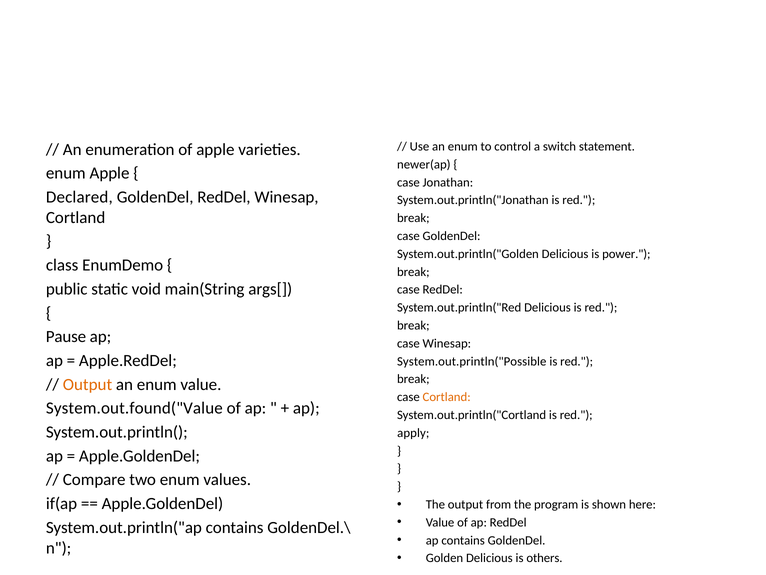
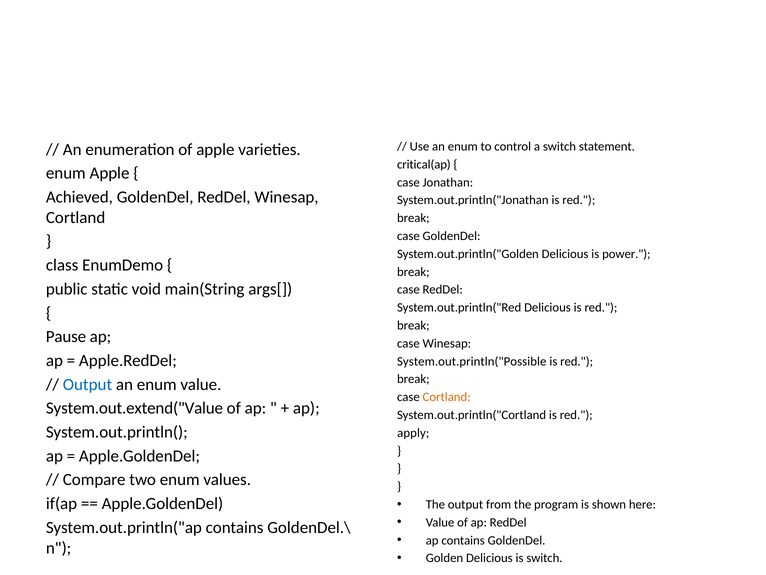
newer(ap: newer(ap -> critical(ap
Declared: Declared -> Achieved
Output at (88, 384) colour: orange -> blue
System.out.found("Value: System.out.found("Value -> System.out.extend("Value
is others: others -> switch
